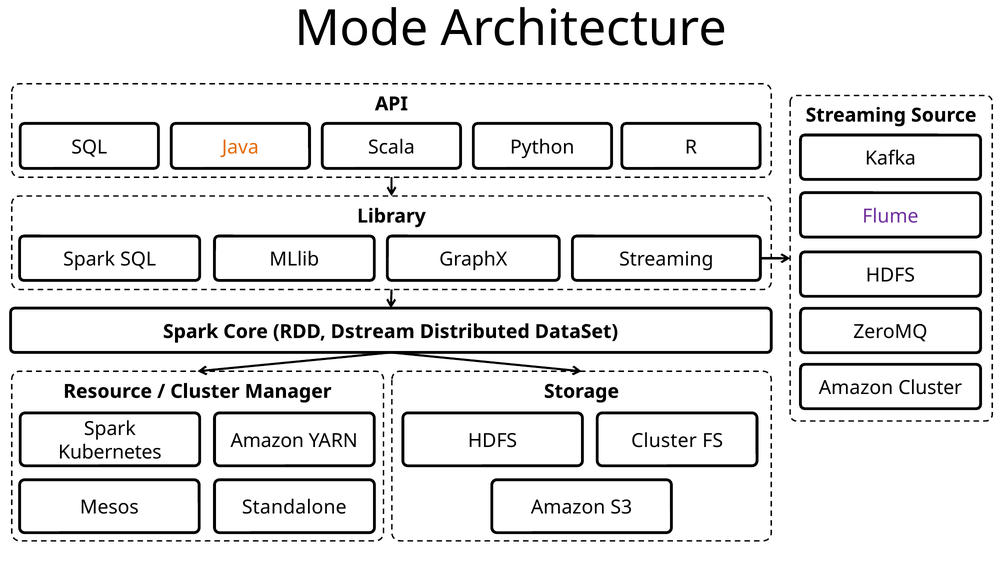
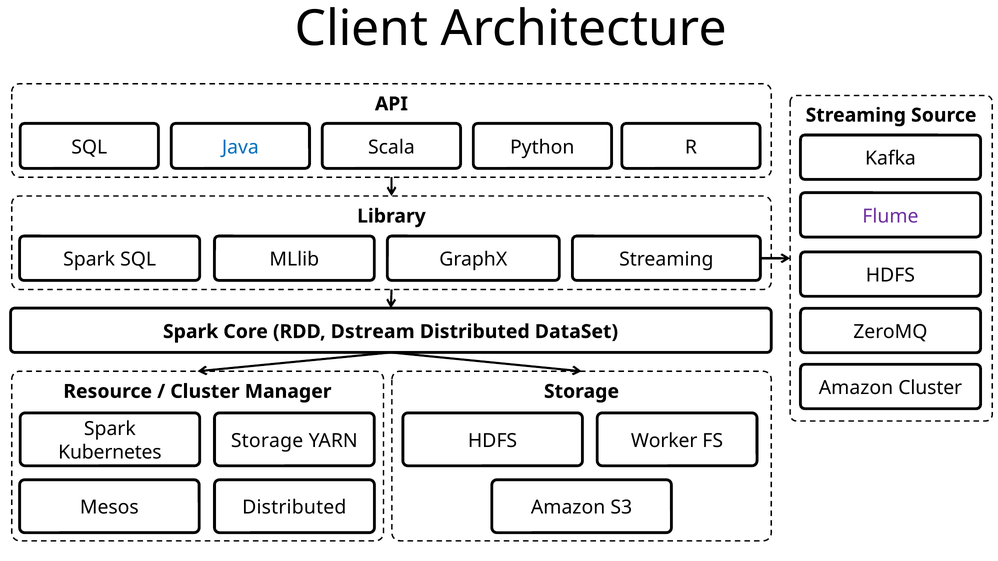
Mode: Mode -> Client
Java colour: orange -> blue
Amazon at (267, 441): Amazon -> Storage
Cluster at (664, 441): Cluster -> Worker
Mesos Standalone: Standalone -> Distributed
